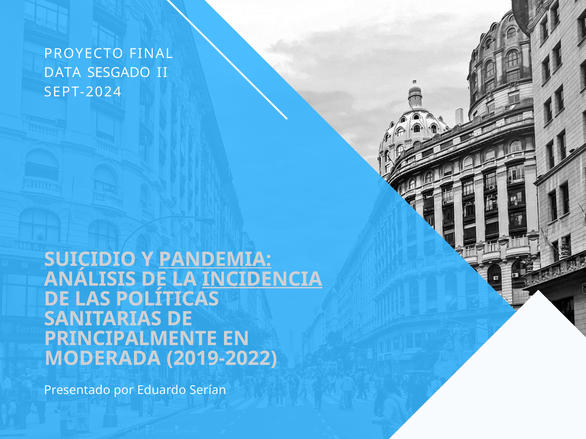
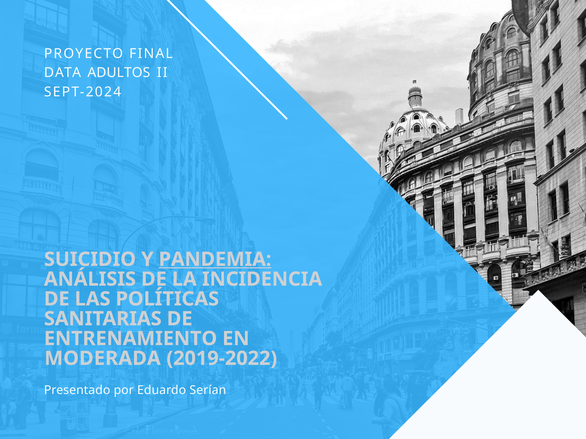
SESGADO: SESGADO -> ADULTOS
INCIDENCIA underline: present -> none
PRINCIPALMENTE: PRINCIPALMENTE -> ENTRENAMIENTO
